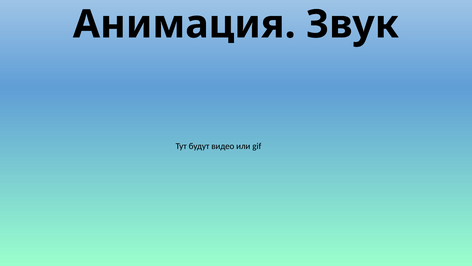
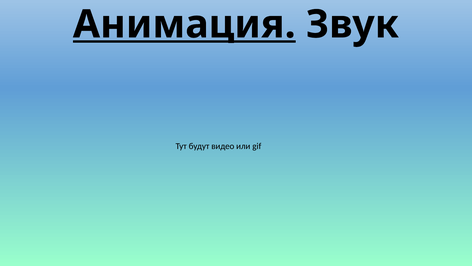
Анимация underline: none -> present
